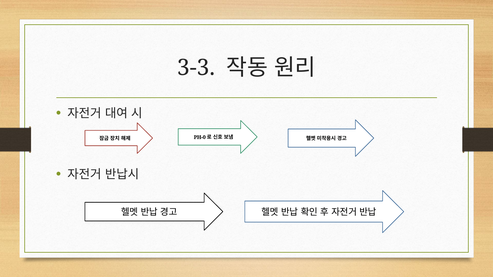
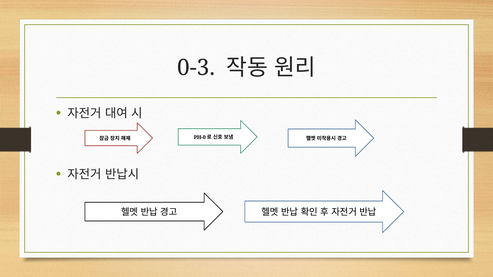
3-3: 3-3 -> 0-3
